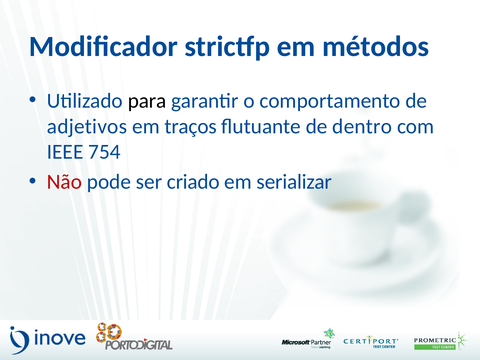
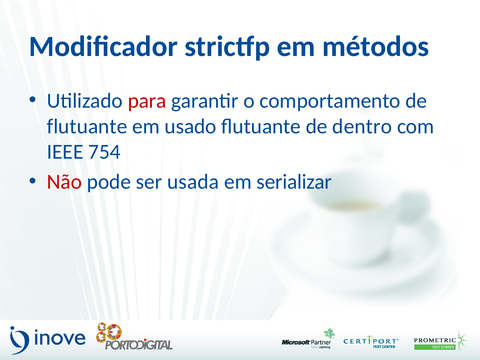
para colour: black -> red
adjetivos at (87, 126): adjetivos -> flutuante
traços: traços -> usado
criado: criado -> usada
